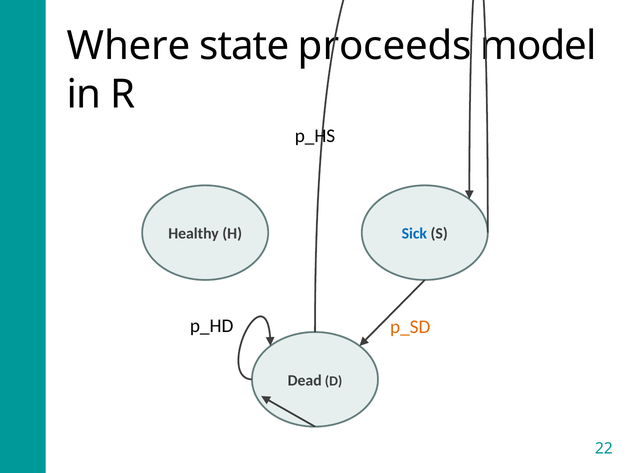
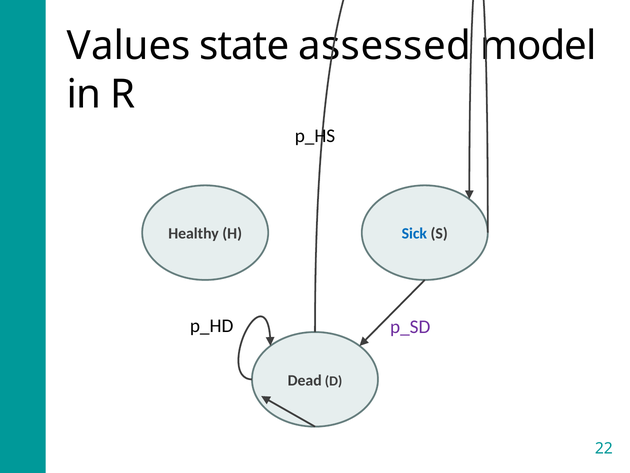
Where: Where -> Values
proceeds: proceeds -> assessed
p_SD colour: orange -> purple
